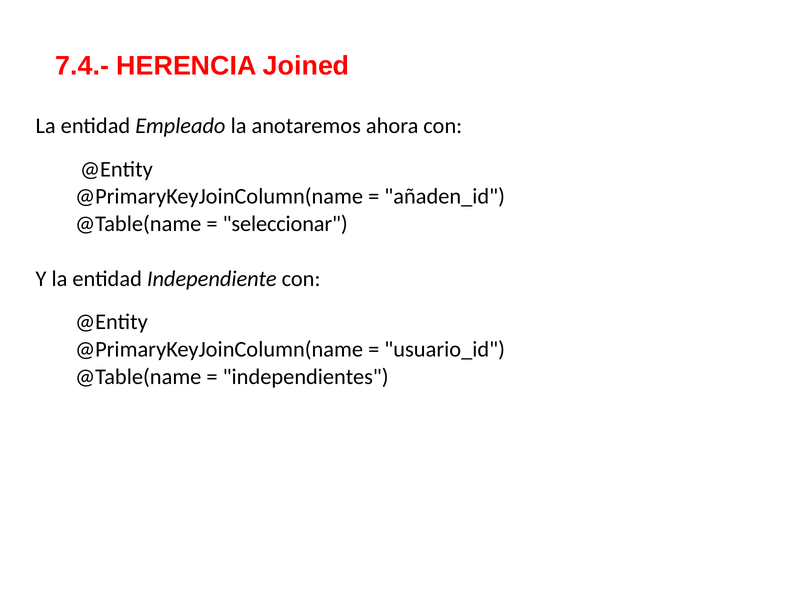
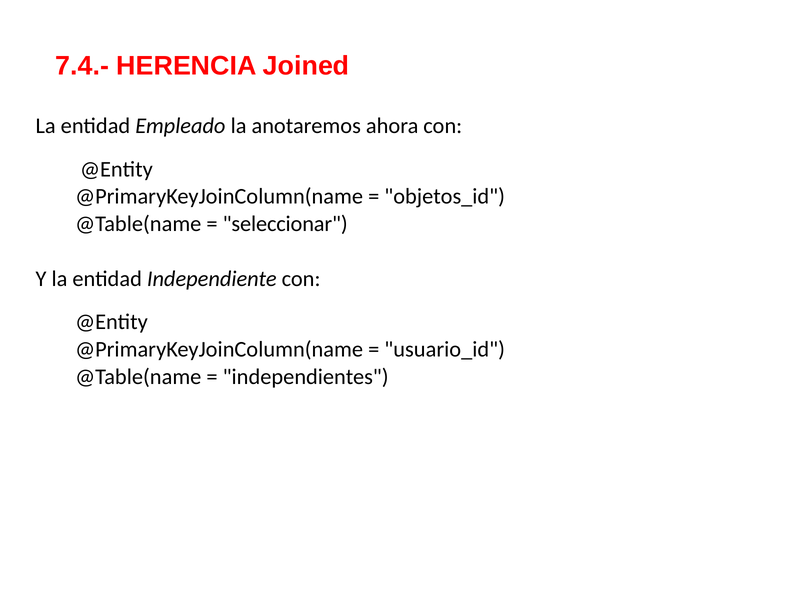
añaden_id: añaden_id -> objetos_id
